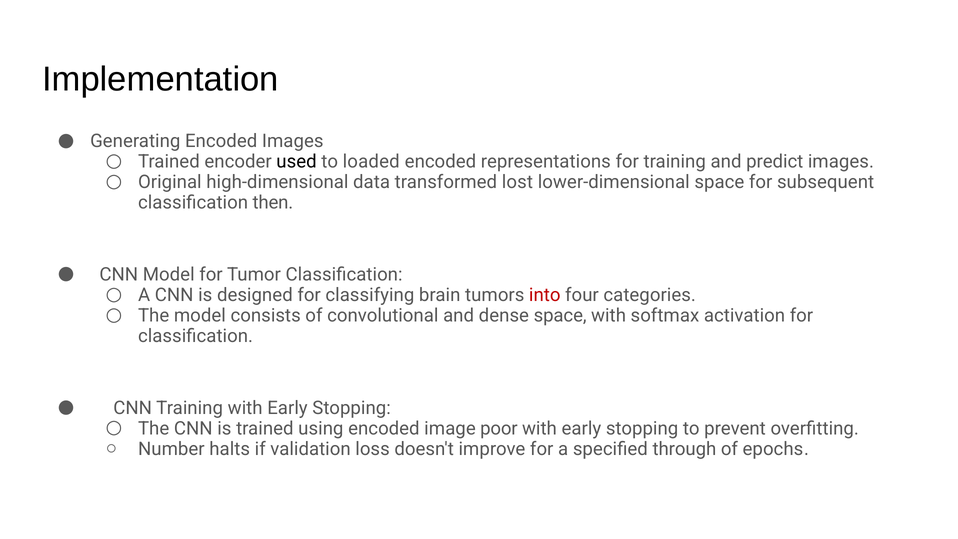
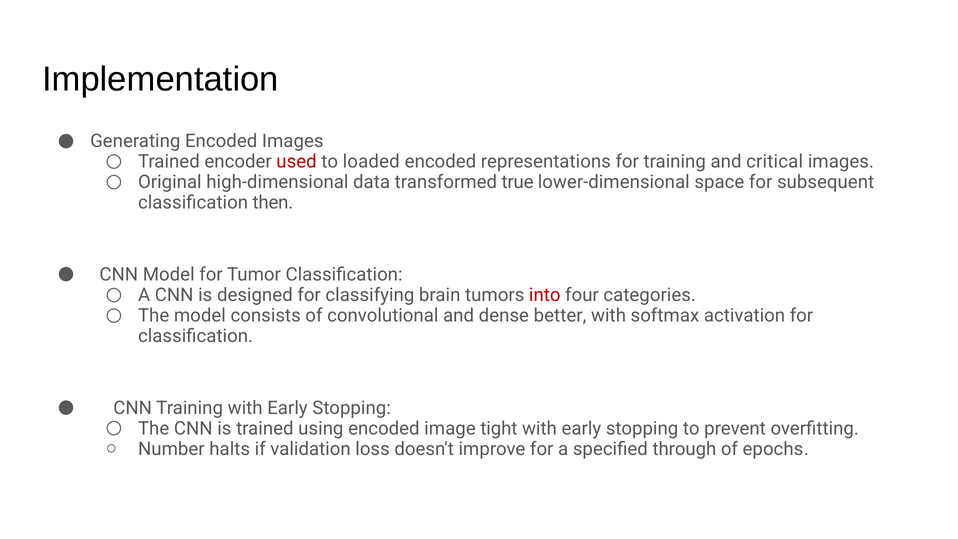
used colour: black -> red
predict: predict -> critical
lost: lost -> true
dense space: space -> better
poor: poor -> tight
